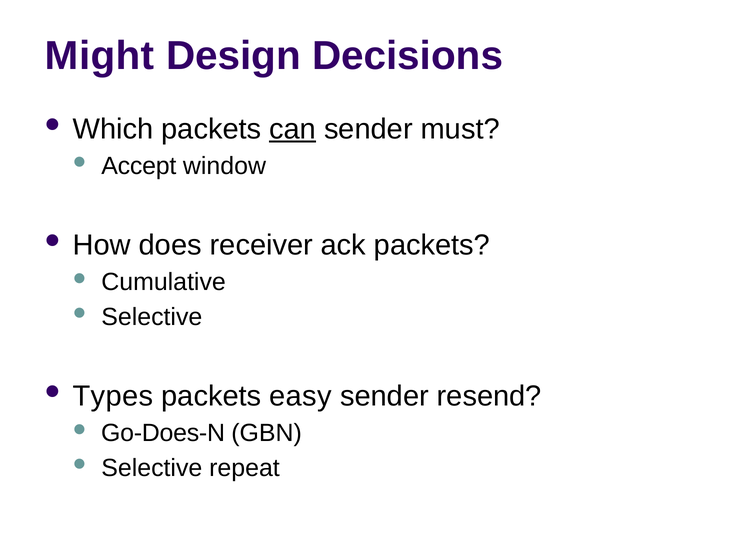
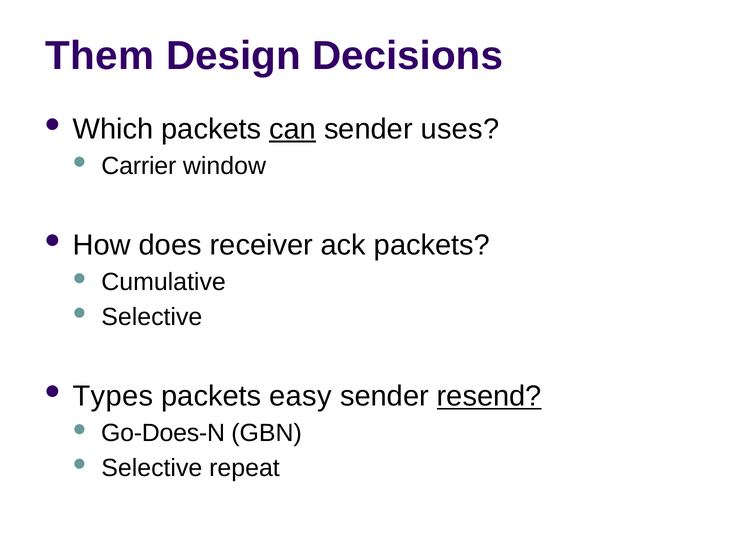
Might: Might -> Them
must: must -> uses
Accept: Accept -> Carrier
resend underline: none -> present
